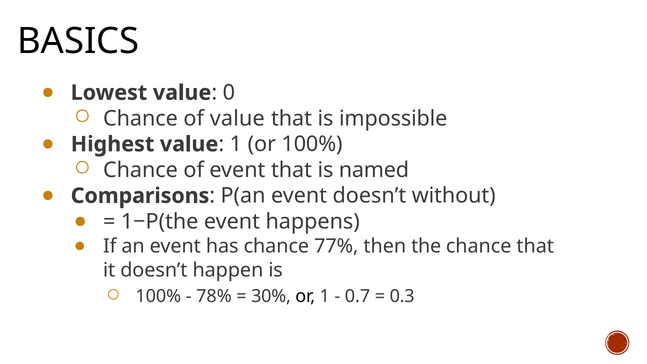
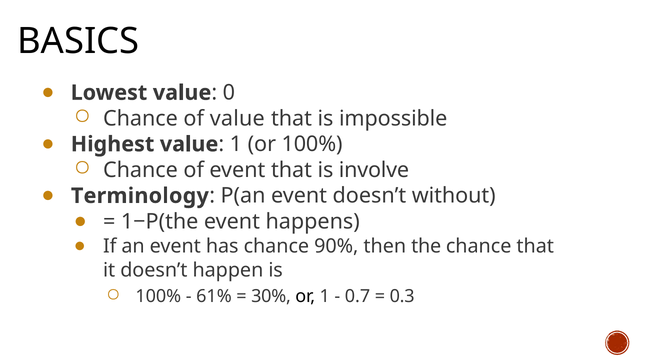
named: named -> involve
Comparisons: Comparisons -> Terminology
77%: 77% -> 90%
78%: 78% -> 61%
